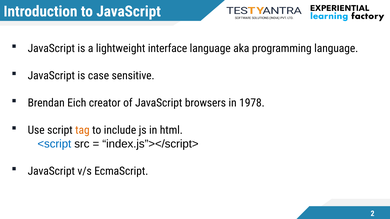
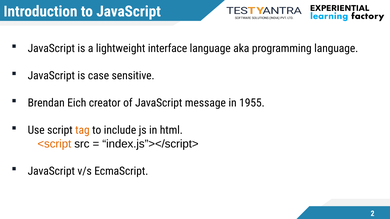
browsers: browsers -> message
1978: 1978 -> 1955
<script colour: blue -> orange
